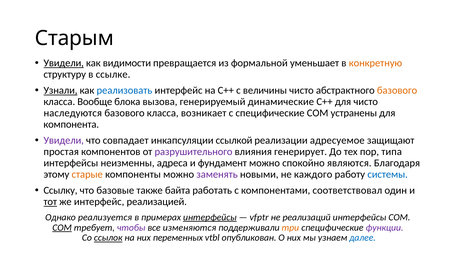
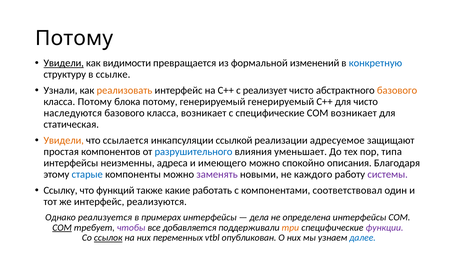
Старым at (74, 38): Старым -> Потому
уменьшает: уменьшает -> изменений
конкретную colour: orange -> blue
Узнали underline: present -> none
реализовать colour: blue -> orange
величины: величины -> реализует
класса Вообще: Вообще -> Потому
блока вызова: вызова -> потому
генерируемый динамические: динамические -> генерируемый
СОМ устранены: устранены -> возникает
компонента: компонента -> статическая
Увидели at (64, 141) colour: purple -> orange
совпадает: совпадает -> ссылается
разрушительного colour: purple -> blue
генерирует: генерирует -> уменьшает
фундамент: фундамент -> имеющего
являются: являются -> описания
старые colour: orange -> blue
системы colour: blue -> purple
базовые: базовые -> функций
байта: байта -> какие
тот underline: present -> none
реализацией: реализацией -> реализуются
интерфейсы at (210, 218) underline: present -> none
vfptr: vfptr -> дела
реализаций: реализаций -> определена
изменяются: изменяются -> добавляется
